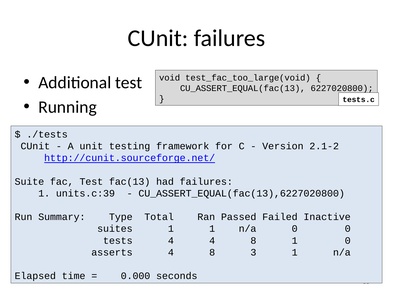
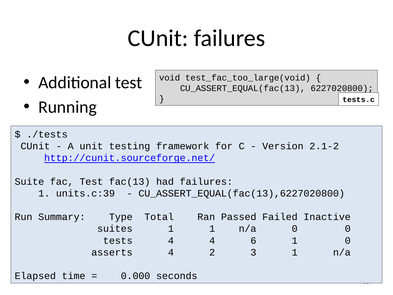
4 4 8: 8 -> 6
asserts 4 8: 8 -> 2
